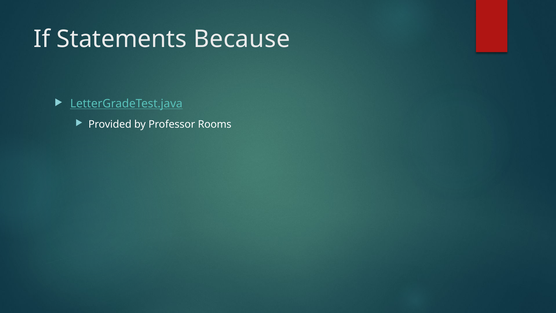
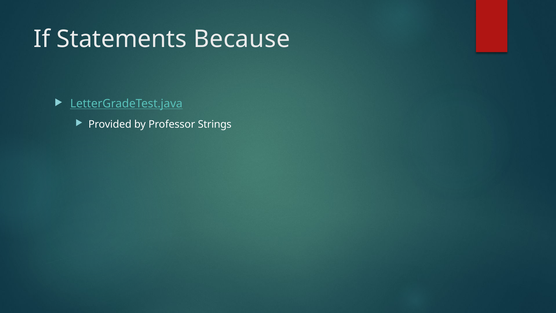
Rooms: Rooms -> Strings
